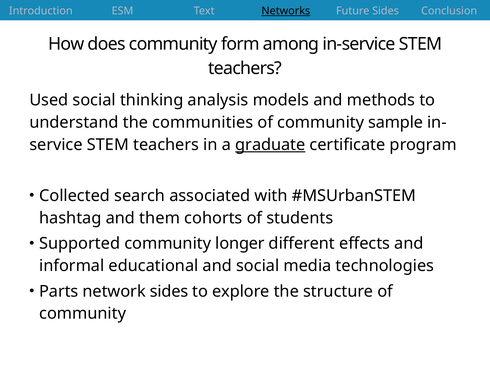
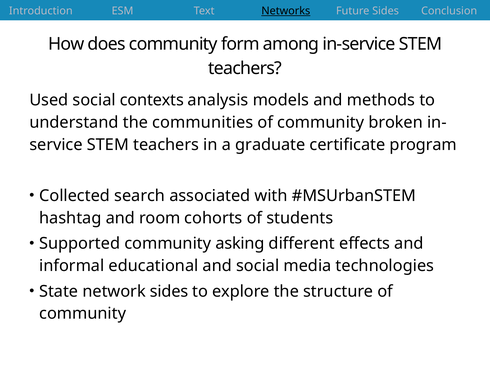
thinking: thinking -> contexts
sample: sample -> broken
graduate underline: present -> none
them: them -> room
longer: longer -> asking
Parts: Parts -> State
